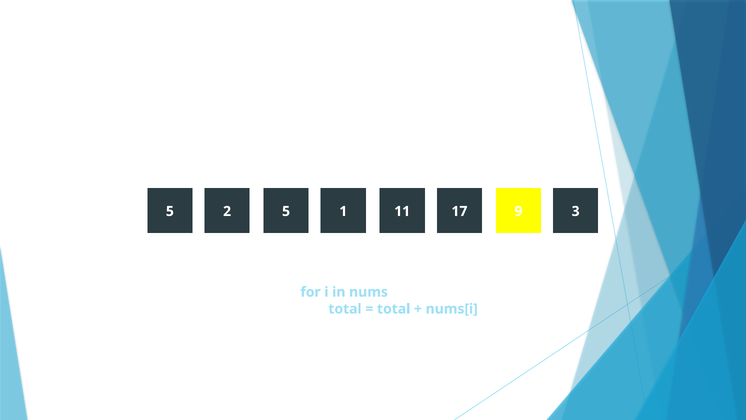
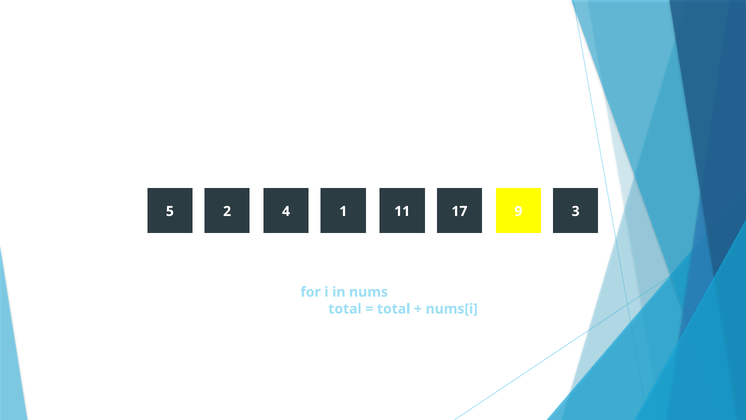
2 5: 5 -> 4
